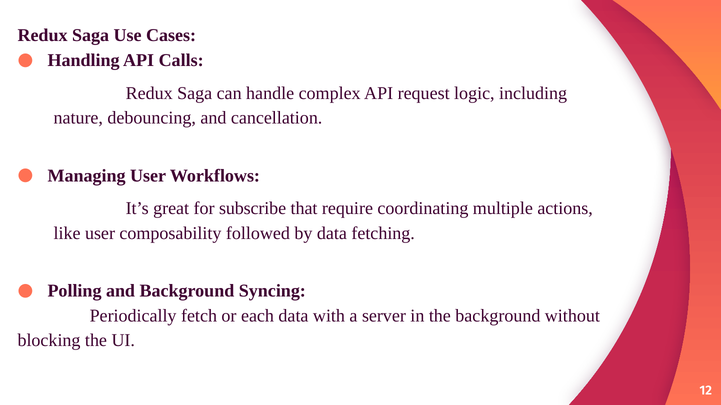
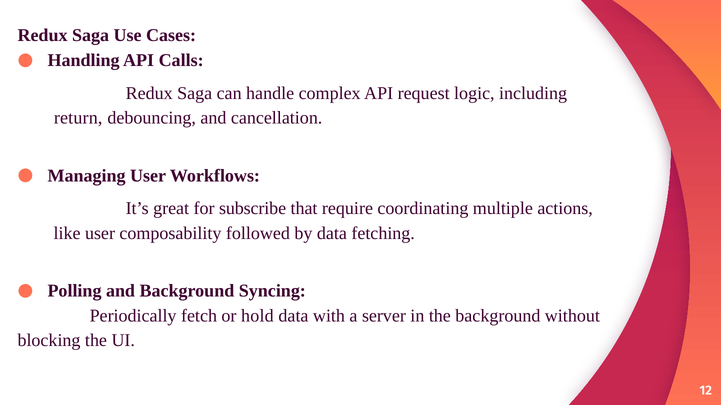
nature: nature -> return
each: each -> hold
